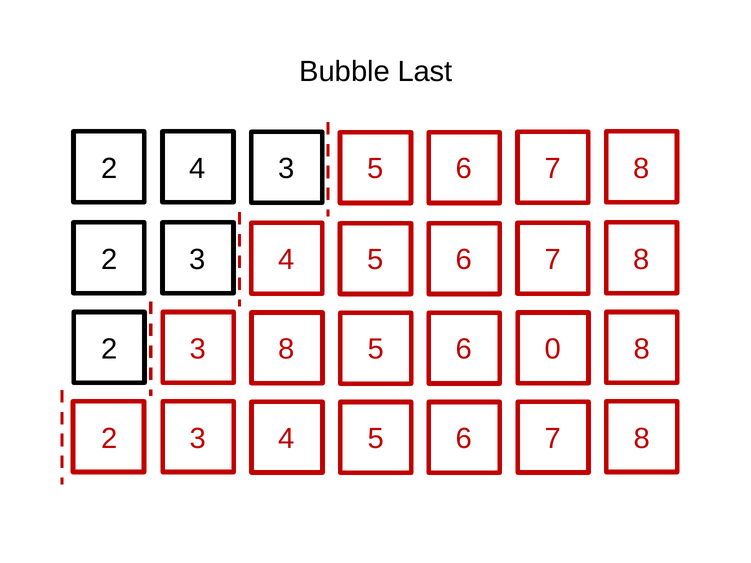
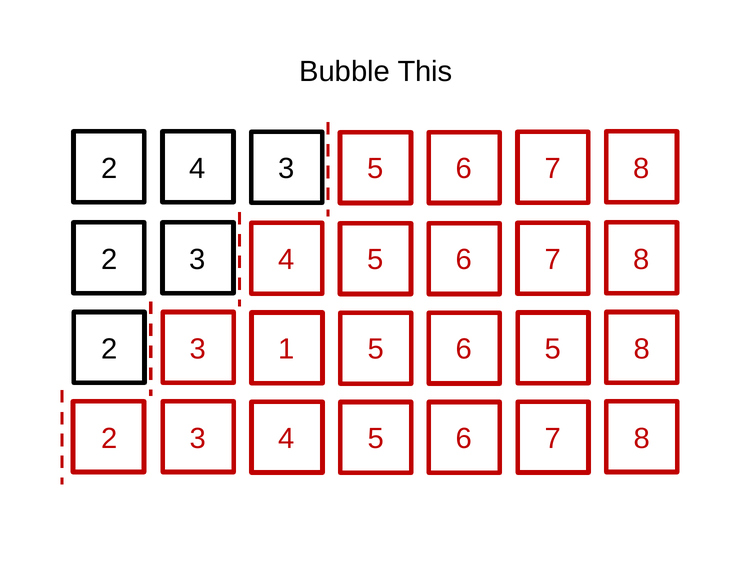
Last: Last -> This
3 8: 8 -> 1
6 0: 0 -> 5
